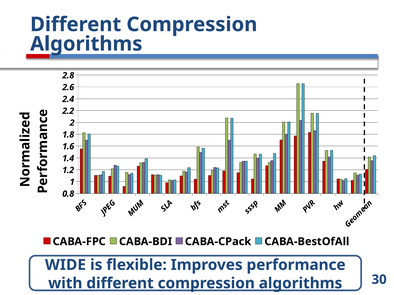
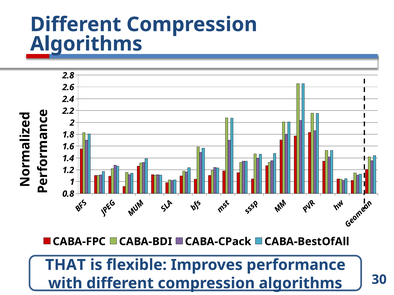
WIDE: WIDE -> THAT
